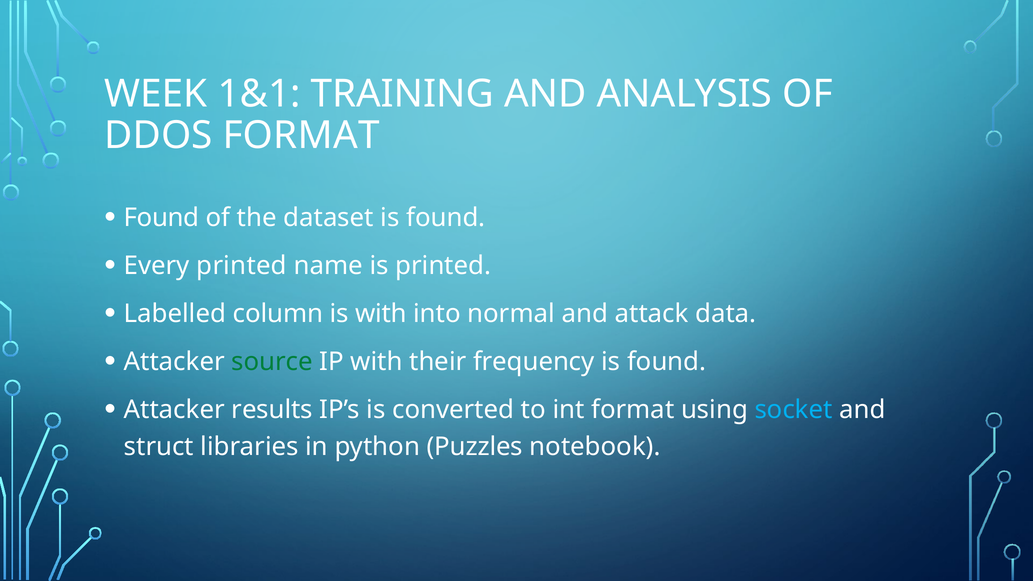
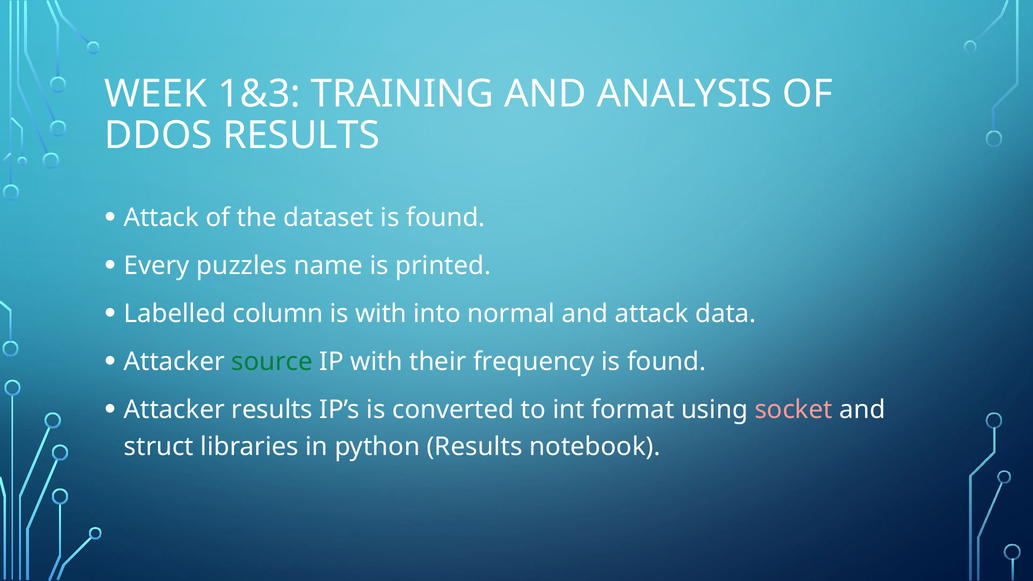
1&1: 1&1 -> 1&3
DDOS FORMAT: FORMAT -> RESULTS
Found at (161, 218): Found -> Attack
Every printed: printed -> puzzles
socket colour: light blue -> pink
python Puzzles: Puzzles -> Results
